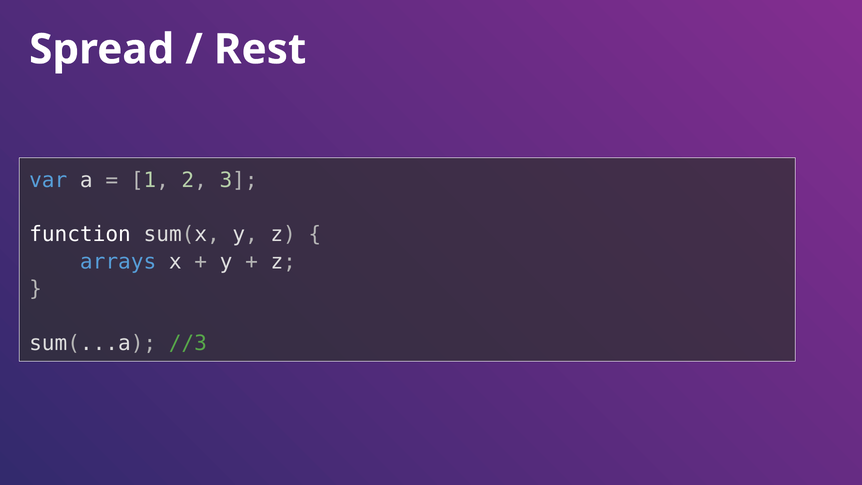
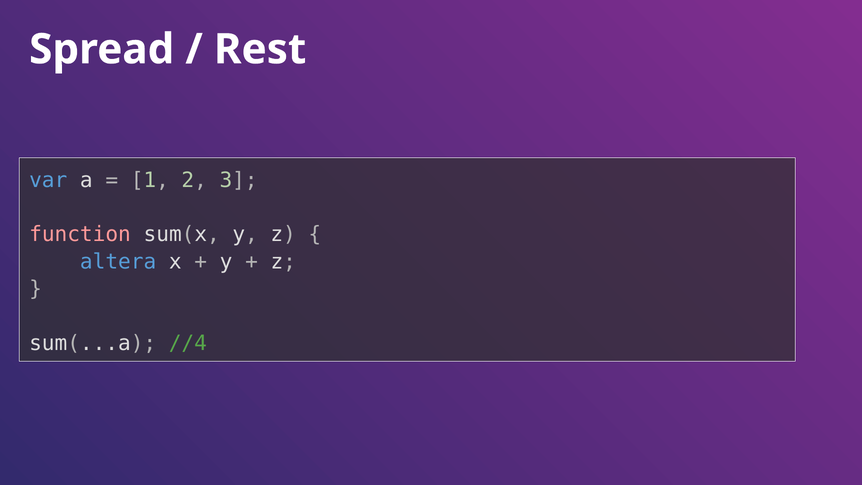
function colour: white -> pink
arrays: arrays -> altera
//3: //3 -> //4
